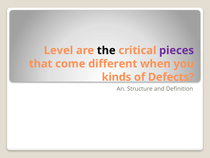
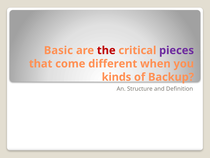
Level: Level -> Basic
the colour: black -> red
Defects: Defects -> Backup
